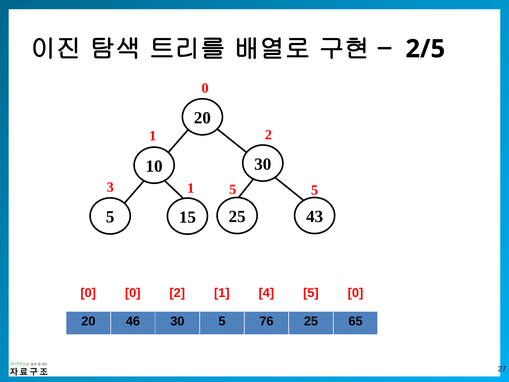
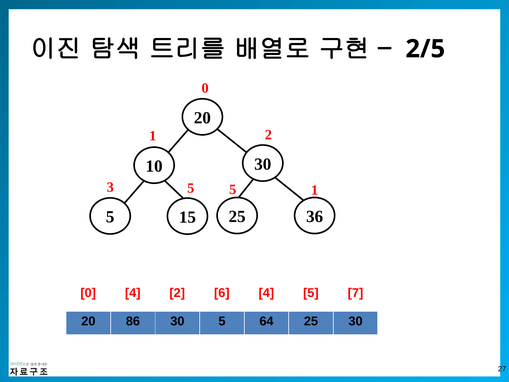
3 1: 1 -> 5
5 5: 5 -> 1
43: 43 -> 36
0 0: 0 -> 4
2 1: 1 -> 6
4 5 0: 0 -> 7
46: 46 -> 86
76: 76 -> 64
25 65: 65 -> 30
